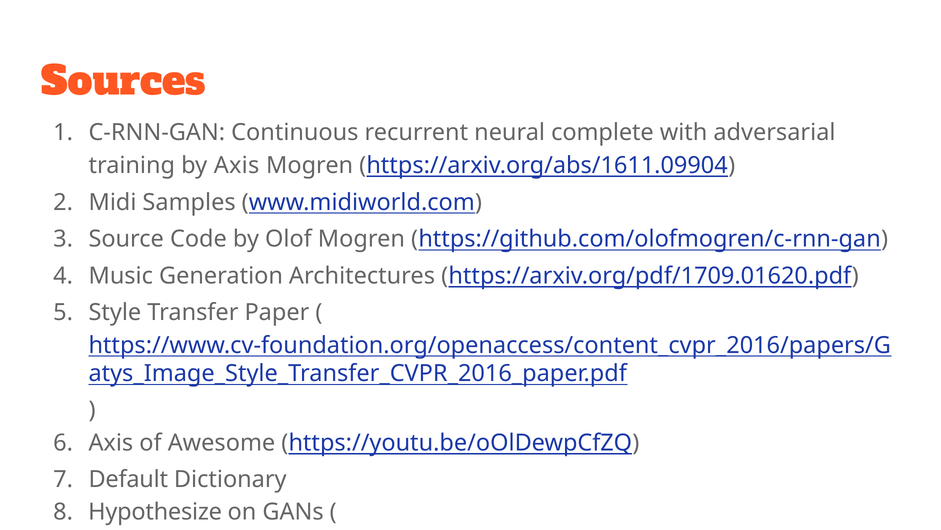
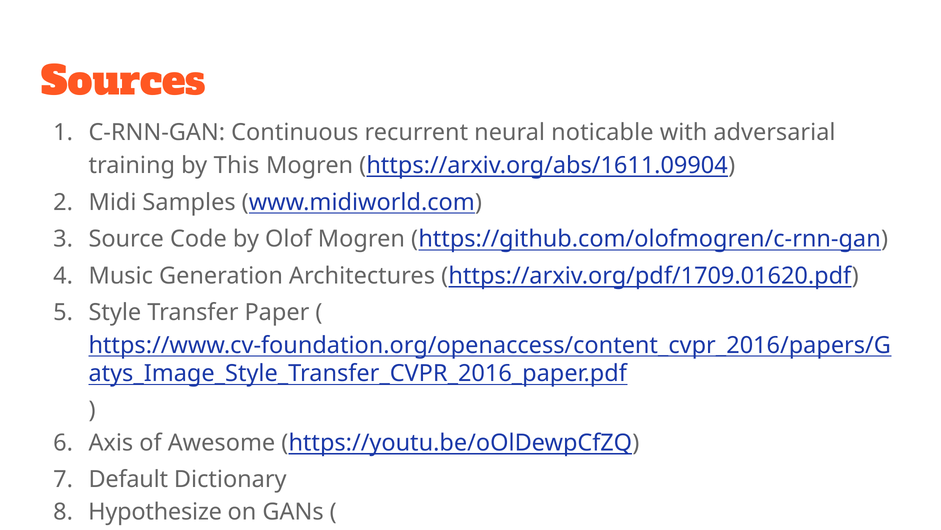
complete: complete -> noticable
by Axis: Axis -> This
